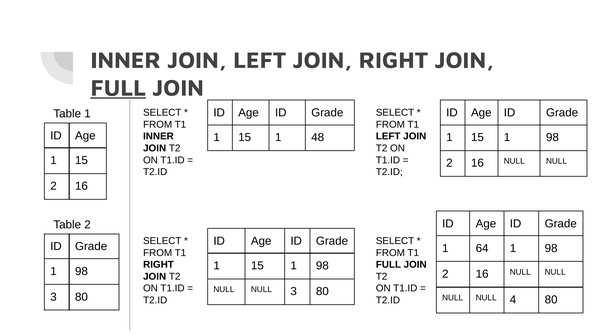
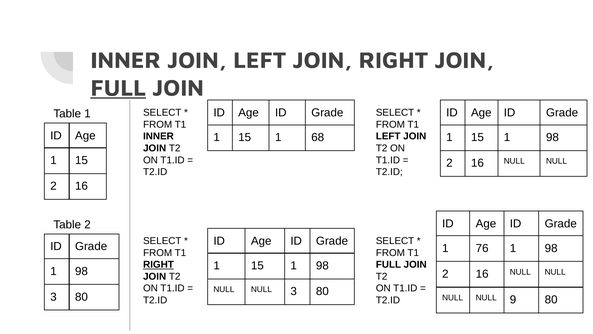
48: 48 -> 68
64: 64 -> 76
RIGHT at (158, 264) underline: none -> present
4: 4 -> 9
